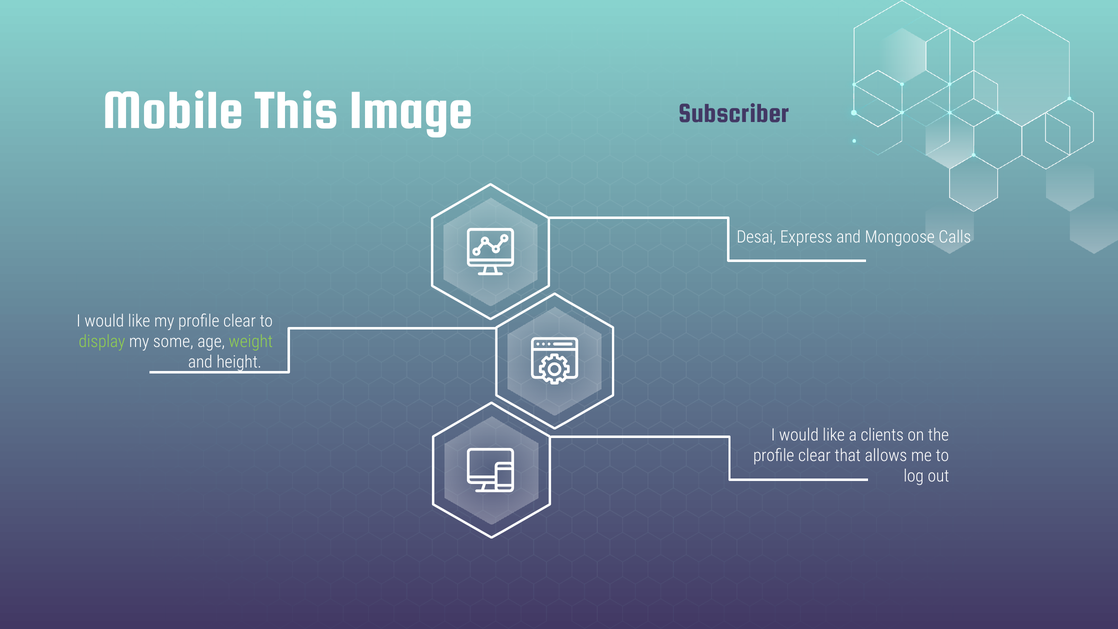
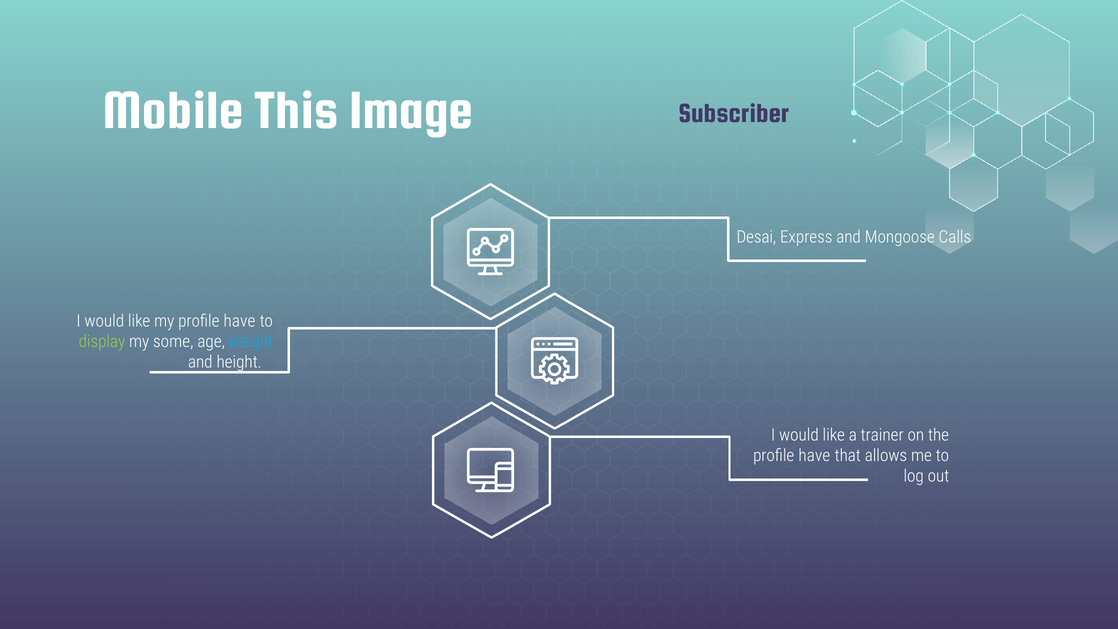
my profile clear: clear -> have
weight colour: light green -> light blue
clients: clients -> trainer
clear at (814, 456): clear -> have
